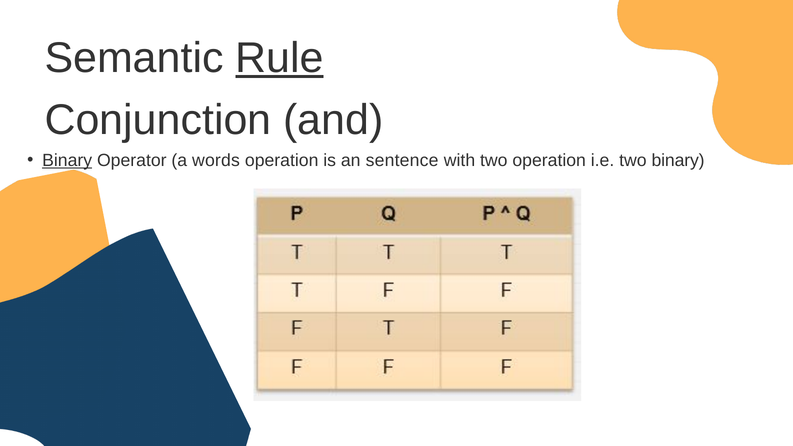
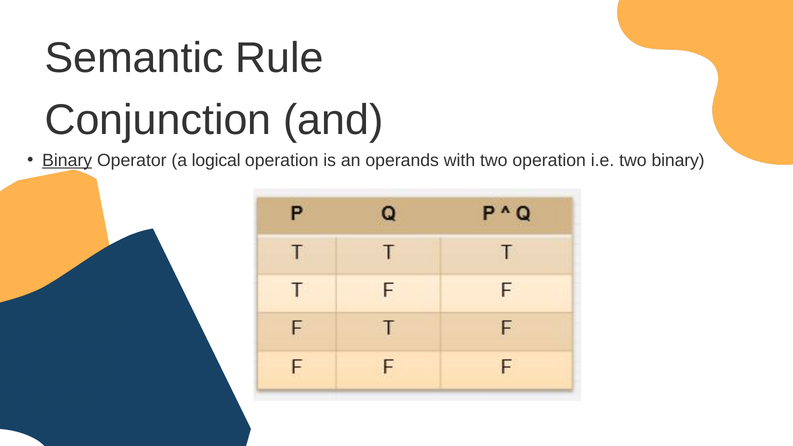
Rule underline: present -> none
words: words -> logical
sentence: sentence -> operands
